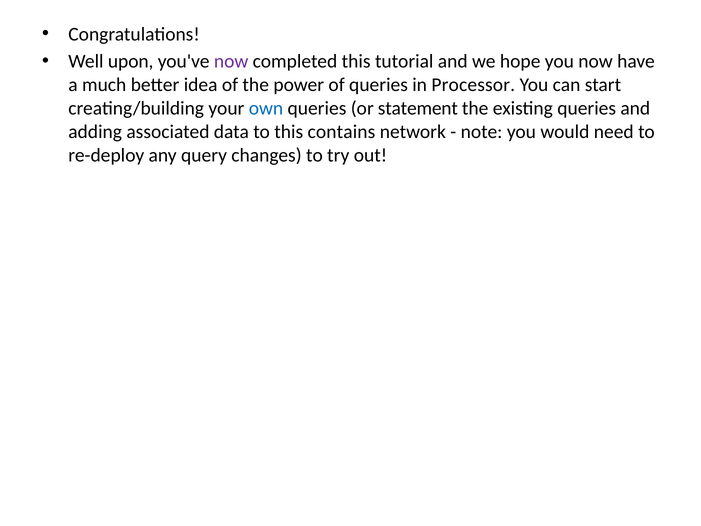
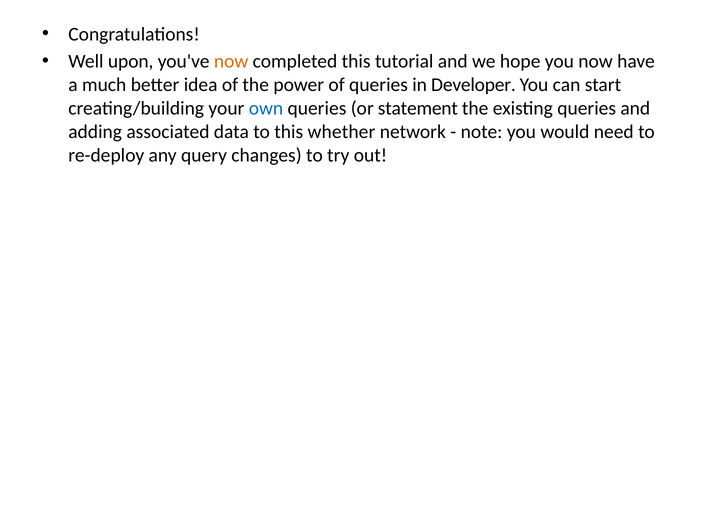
now at (231, 61) colour: purple -> orange
Processor: Processor -> Developer
contains: contains -> whether
